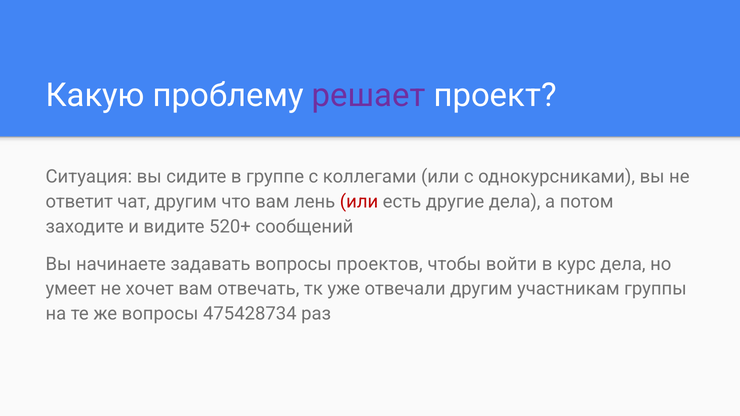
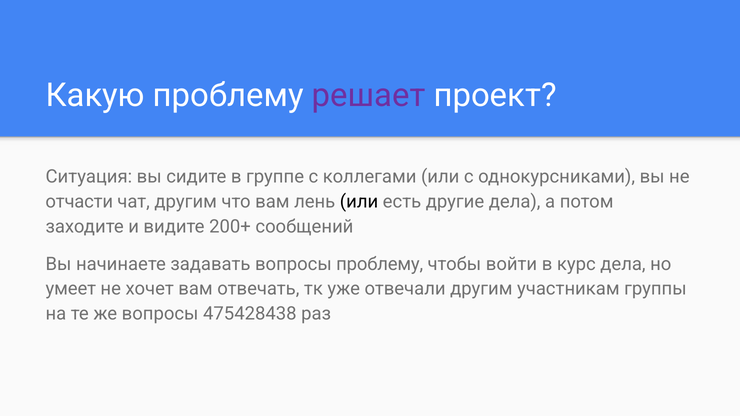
ответит: ответит -> отчасти
или at (359, 202) colour: red -> black
520+: 520+ -> 200+
вопросы проектов: проектов -> проблему
475428734: 475428734 -> 475428438
